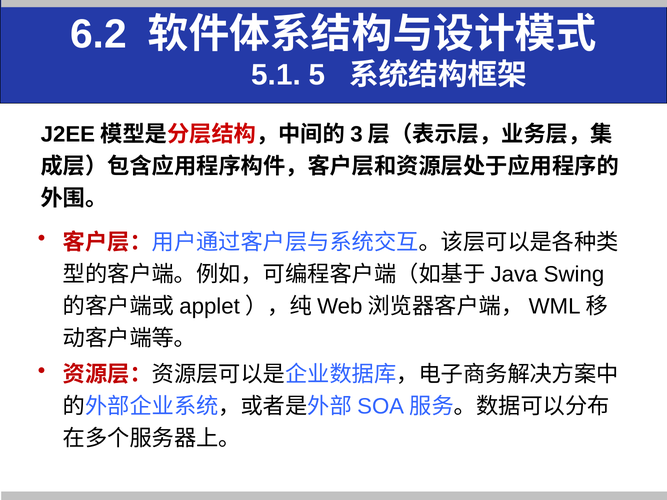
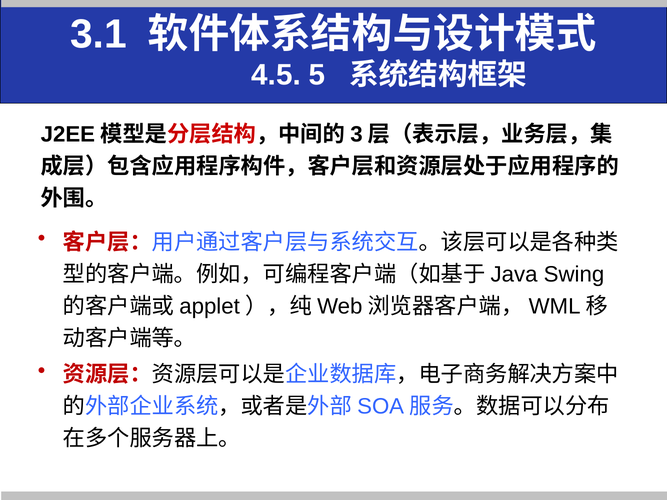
6.2: 6.2 -> 3.1
5.1: 5.1 -> 4.5
